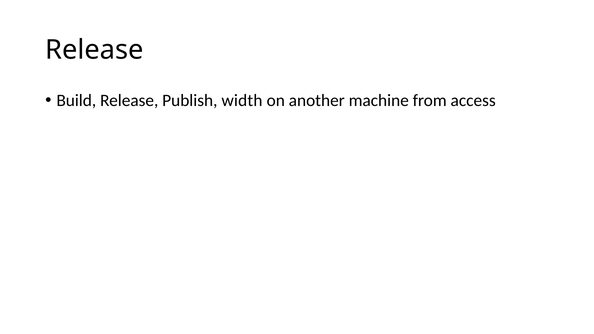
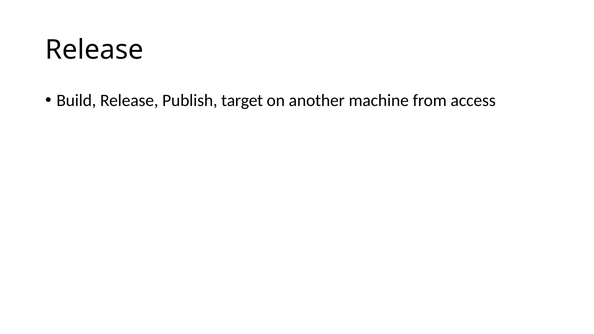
width: width -> target
